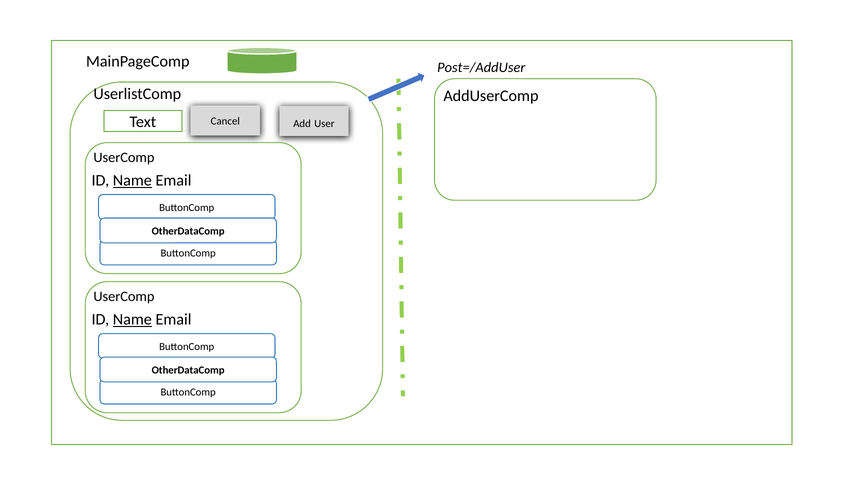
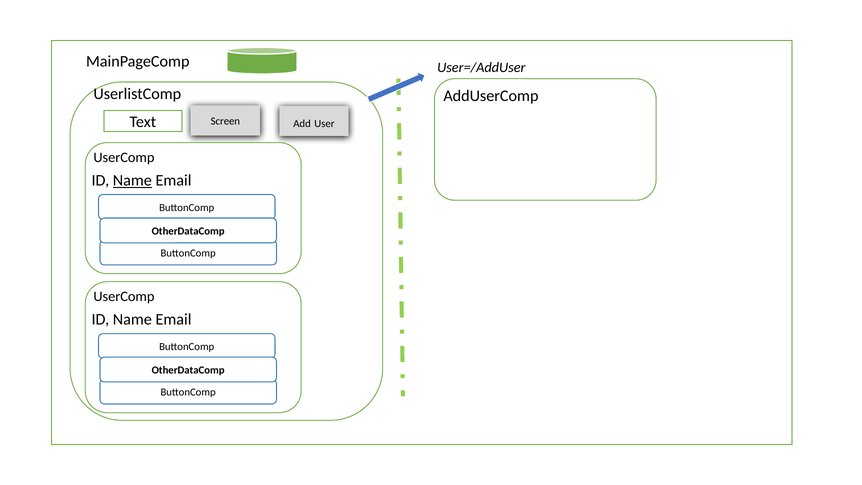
Post=/AddUser: Post=/AddUser -> User=/AddUser
Cancel: Cancel -> Screen
Name at (132, 319) underline: present -> none
